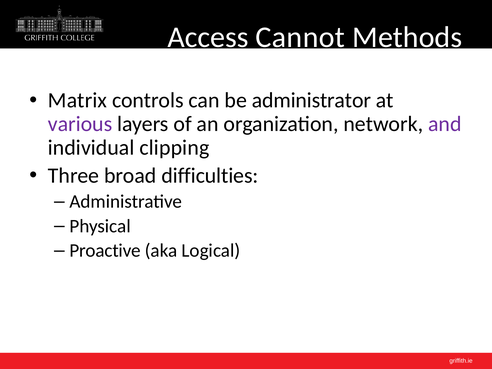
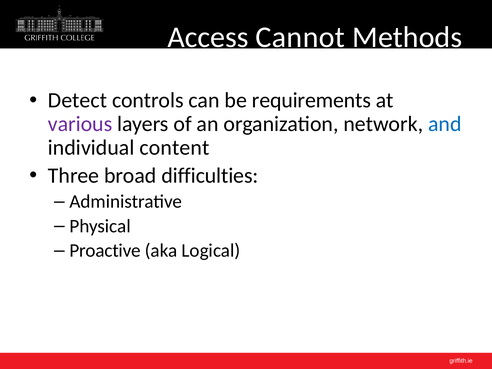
Matrix: Matrix -> Detect
administrator: administrator -> requirements
and colour: purple -> blue
clipping: clipping -> content
